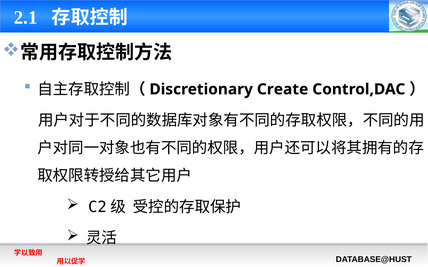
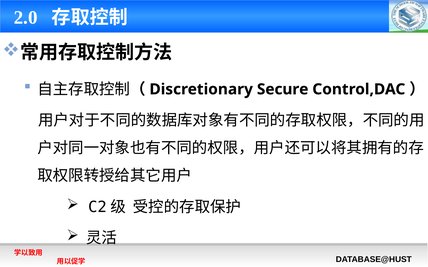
2.1: 2.1 -> 2.0
Create: Create -> Secure
